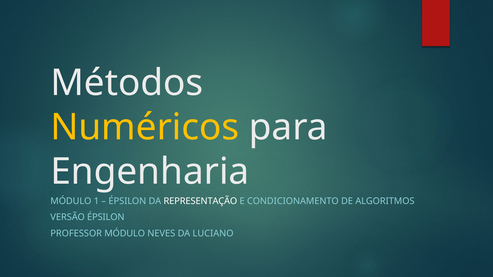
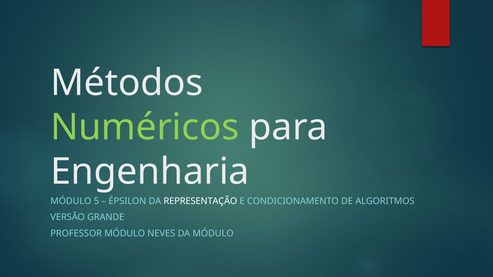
Numéricos colour: yellow -> light green
1: 1 -> 5
VERSÃO ÉPSILON: ÉPSILON -> GRANDE
DA LUCIANO: LUCIANO -> MÓDULO
